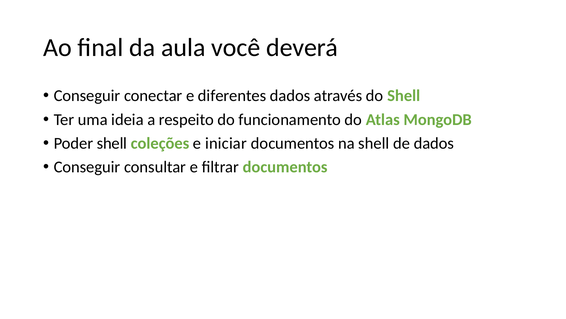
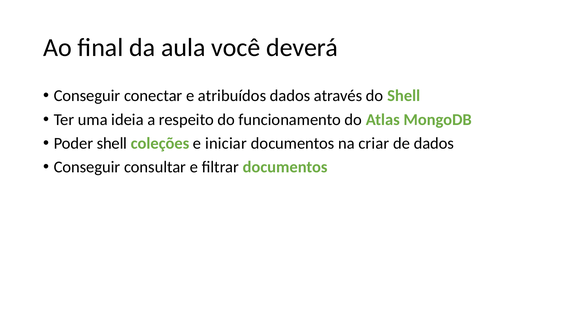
diferentes: diferentes -> atribuídos
na shell: shell -> criar
